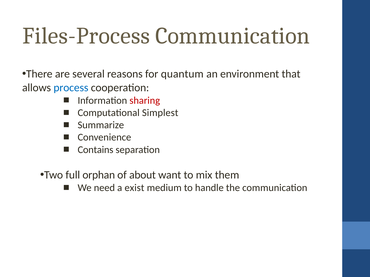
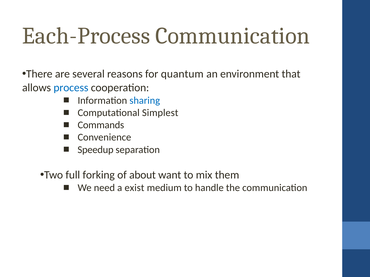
Files-Process: Files-Process -> Each-Process
sharing colour: red -> blue
Summarize: Summarize -> Commands
Contains: Contains -> Speedup
orphan: orphan -> forking
